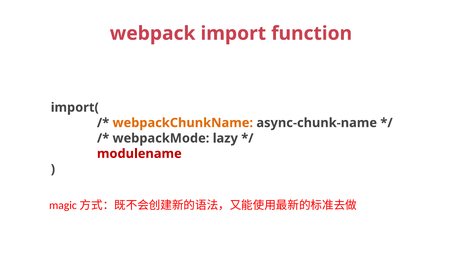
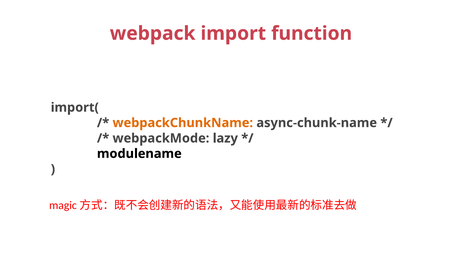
modulename colour: red -> black
